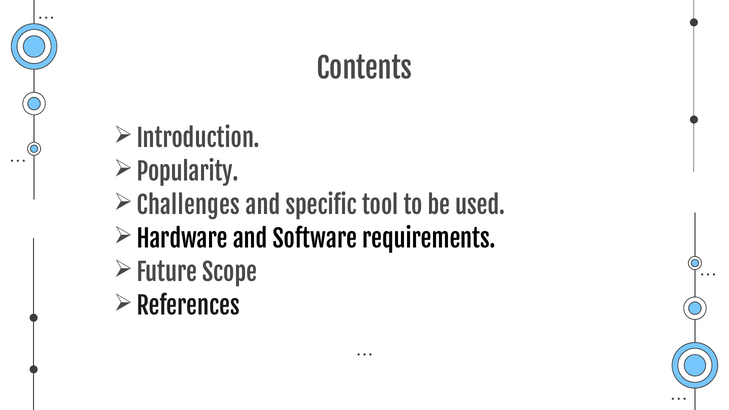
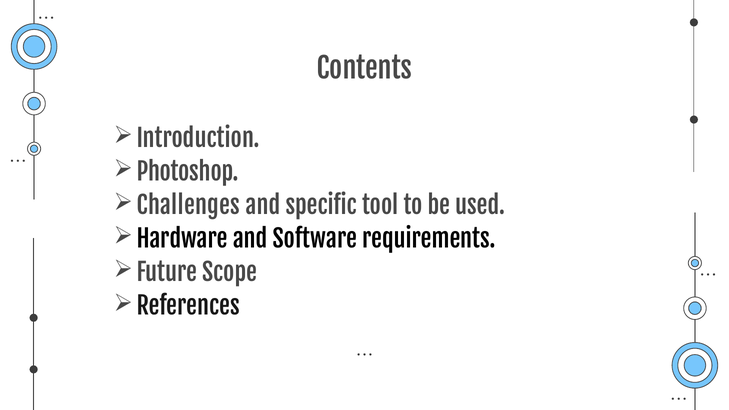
Popularity: Popularity -> Photoshop
